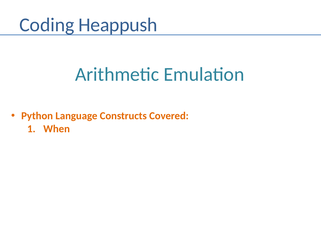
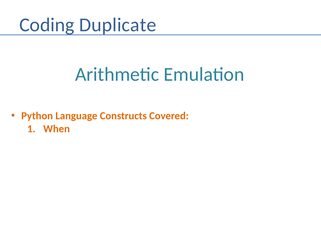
Heappush: Heappush -> Duplicate
